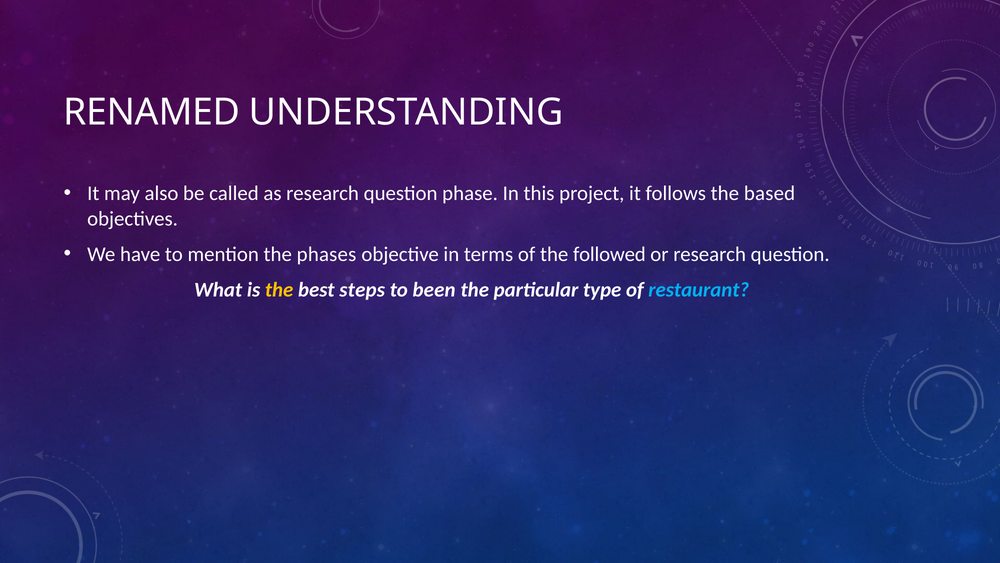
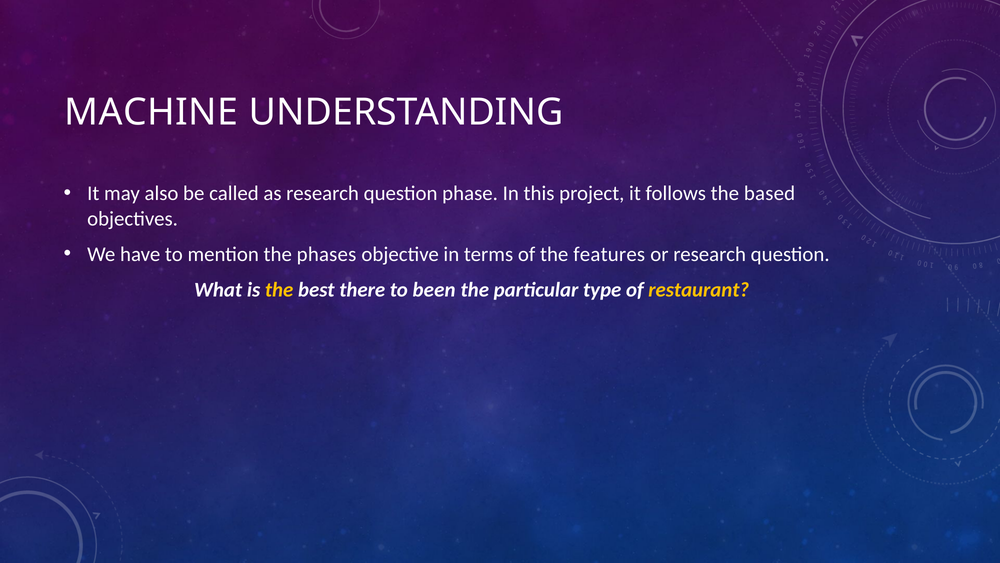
RENAMED: RENAMED -> MACHINE
followed: followed -> features
steps: steps -> there
restaurant colour: light blue -> yellow
